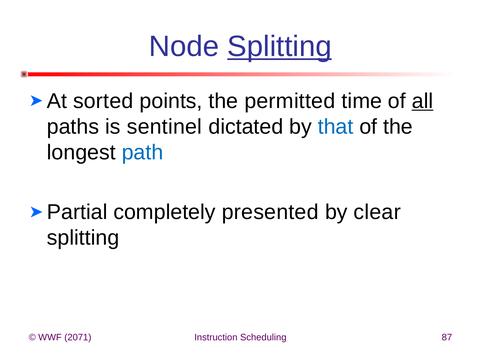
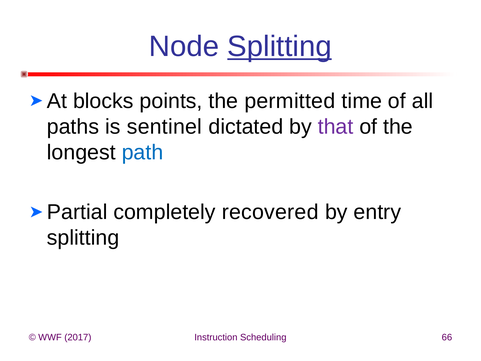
sorted: sorted -> blocks
all underline: present -> none
that colour: blue -> purple
presented: presented -> recovered
clear: clear -> entry
2071: 2071 -> 2017
87: 87 -> 66
